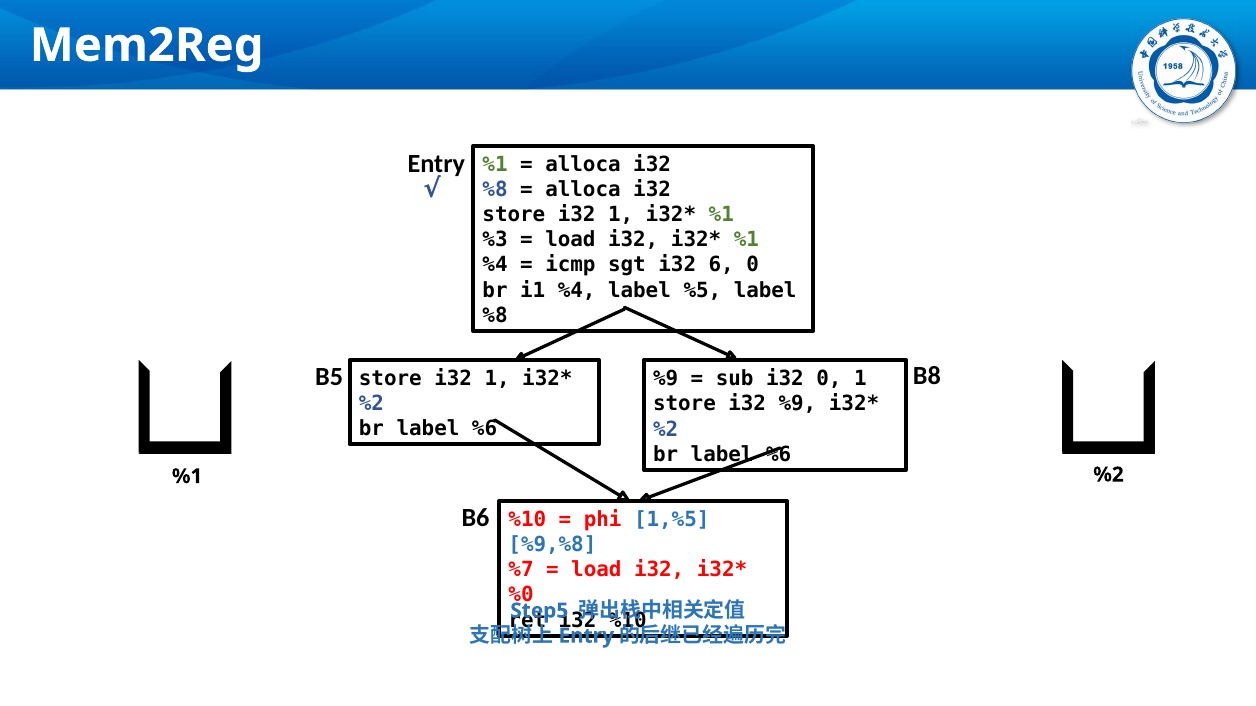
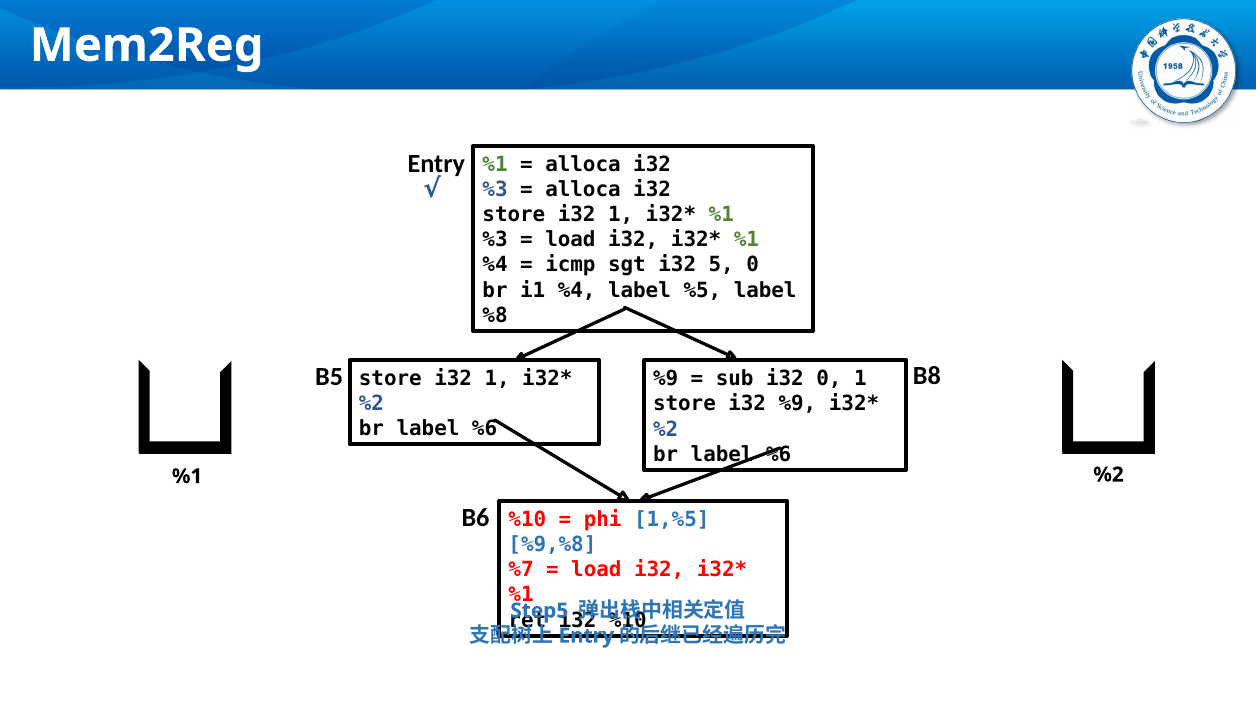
%8 at (495, 190): %8 -> %3
6: 6 -> 5
%0 at (521, 595): %0 -> %1
